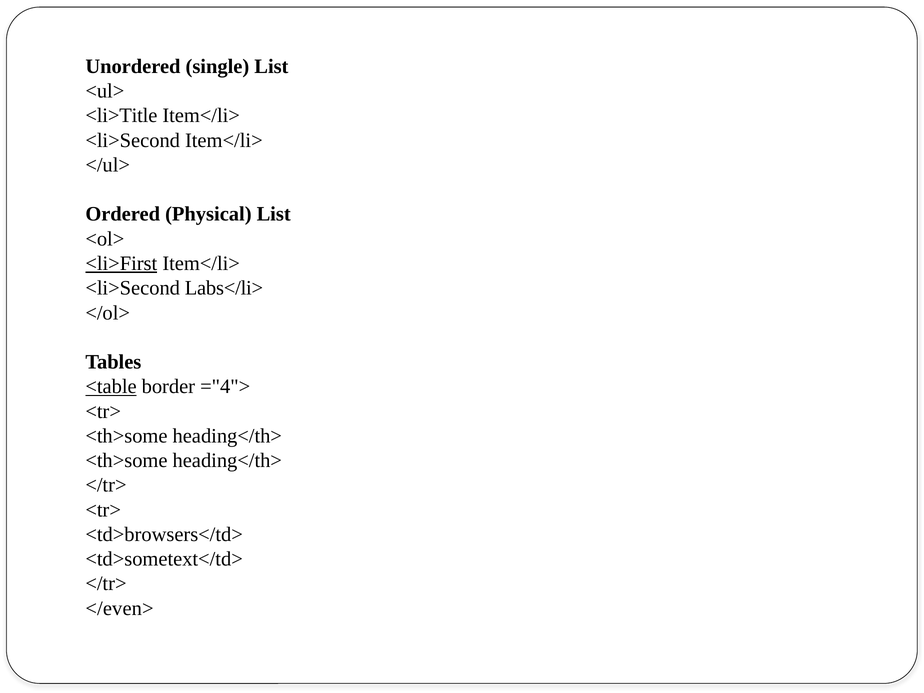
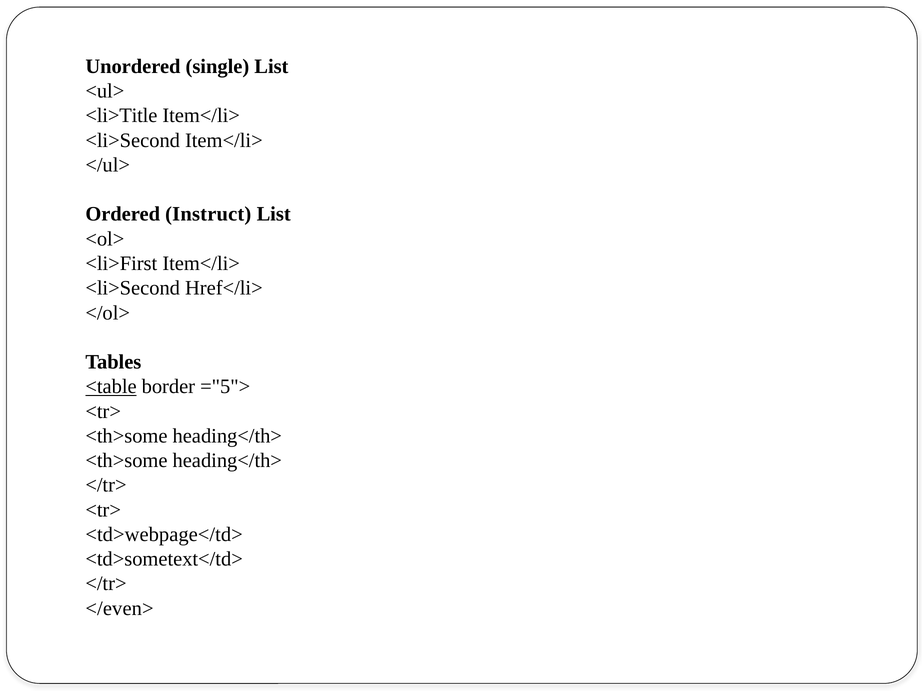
Physical: Physical -> Instruct
<li>First underline: present -> none
Labs</li>: Labs</li> -> Href</li>
="4">: ="4"> -> ="5">
<td>browsers</td>: <td>browsers</td> -> <td>webpage</td>
